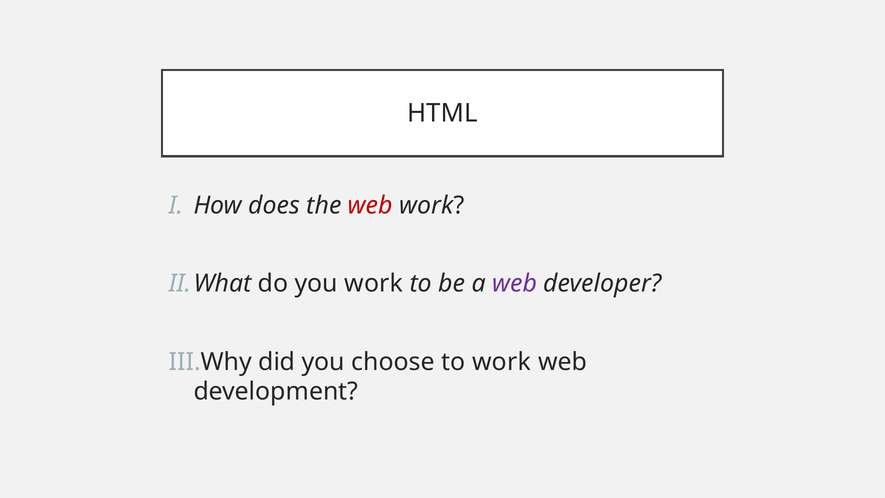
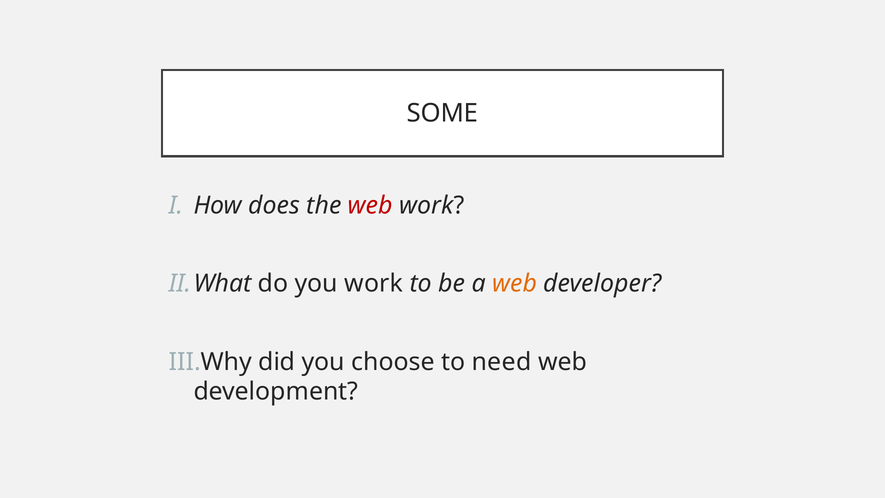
HTML: HTML -> SOME
web at (515, 283) colour: purple -> orange
to work: work -> need
